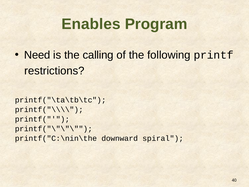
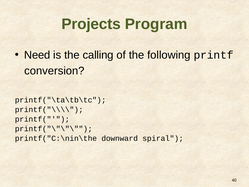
Enables: Enables -> Projects
restrictions: restrictions -> conversion
